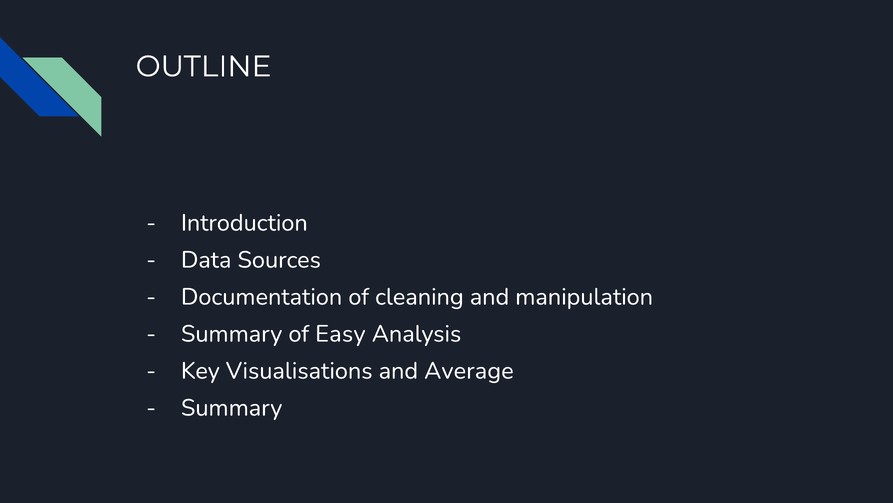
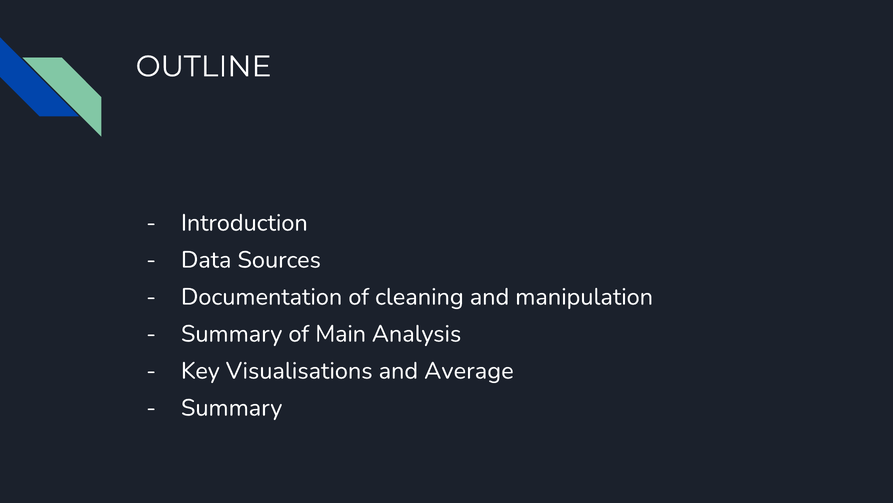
Easy: Easy -> Main
